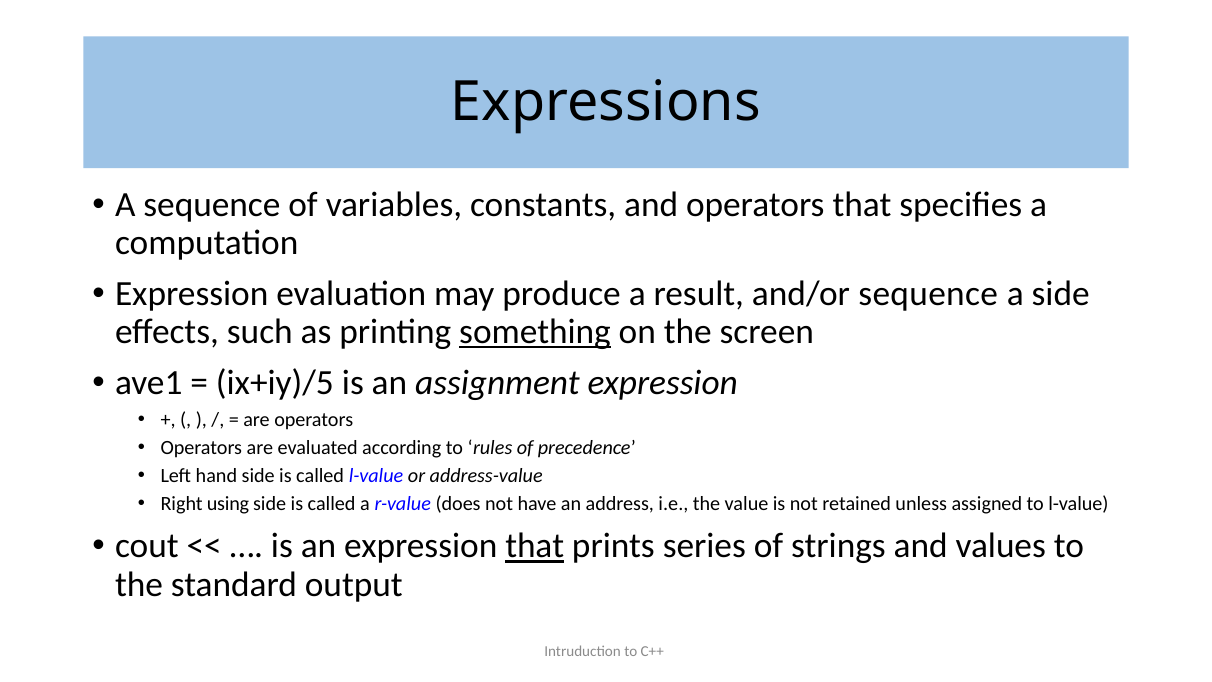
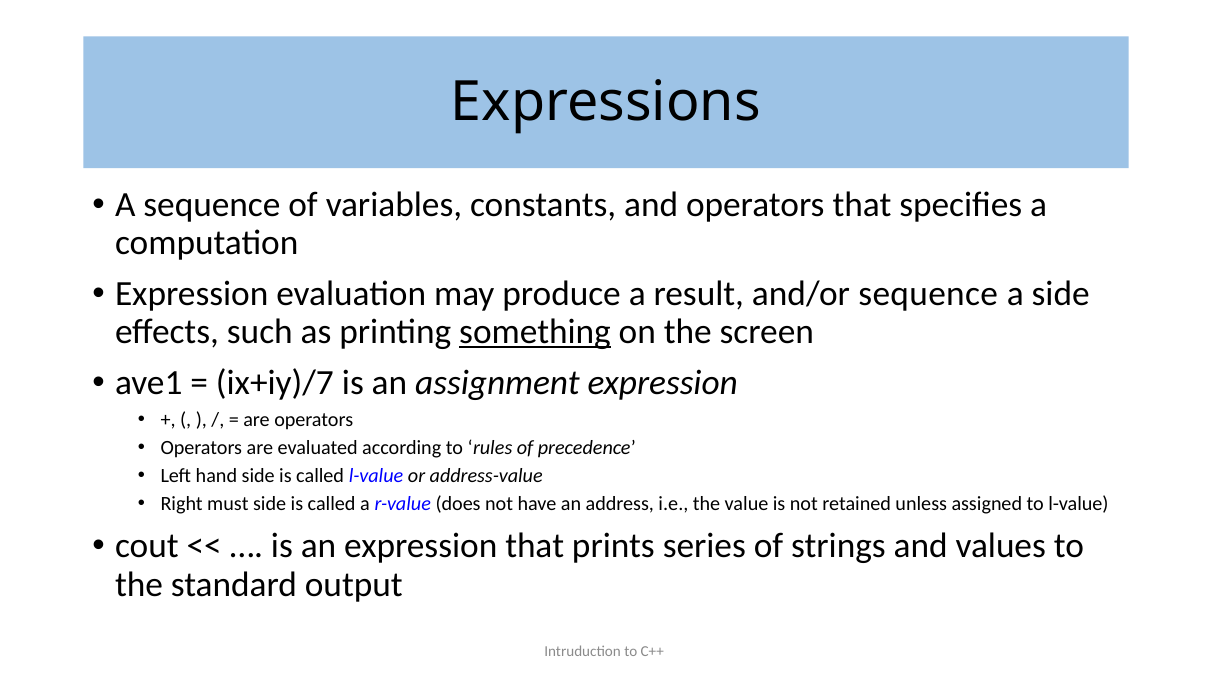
ix+iy)/5: ix+iy)/5 -> ix+iy)/7
using: using -> must
that at (535, 546) underline: present -> none
